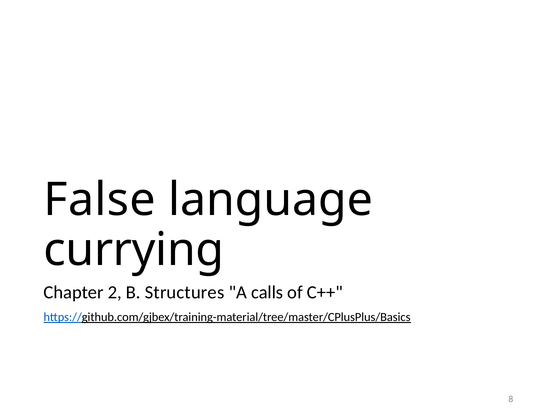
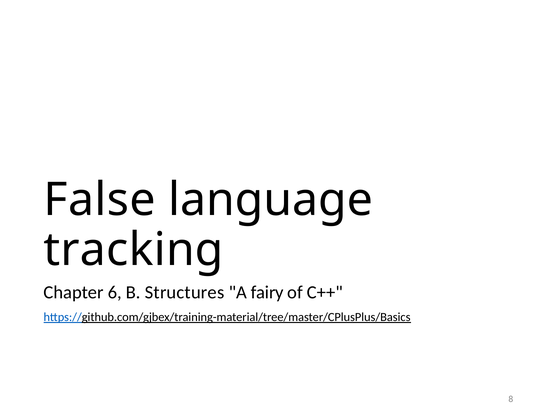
currying: currying -> tracking
2: 2 -> 6
calls: calls -> fairy
